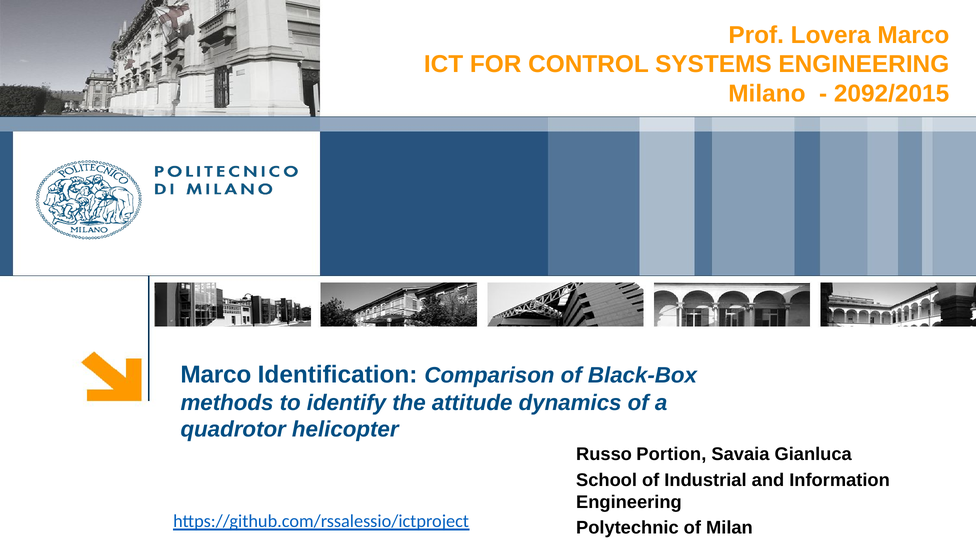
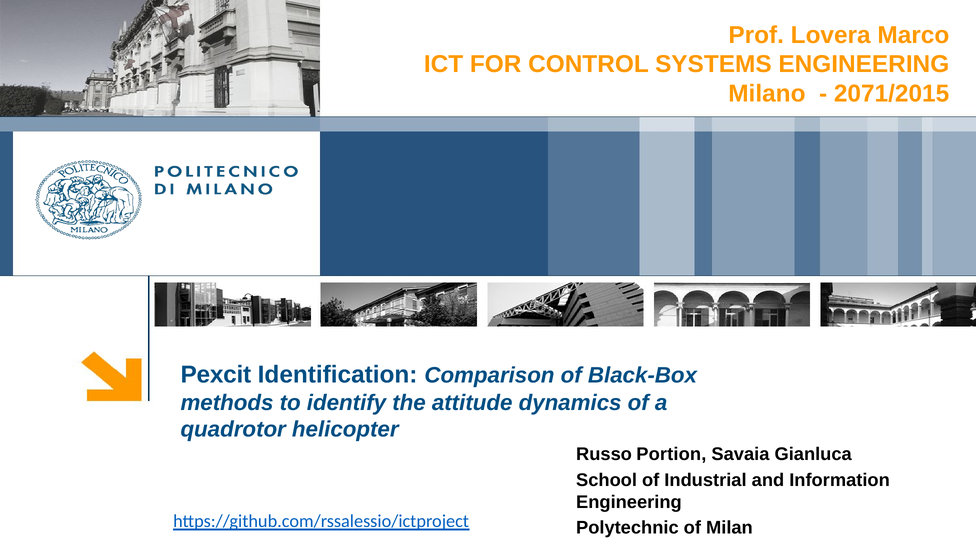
2092/2015: 2092/2015 -> 2071/2015
Marco at (216, 375): Marco -> Pexcit
